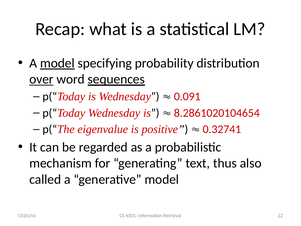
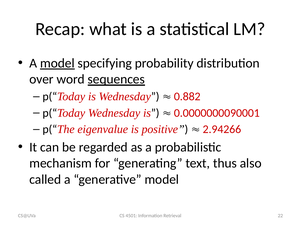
over underline: present -> none
0.091: 0.091 -> 0.882
8.2861020104654: 8.2861020104654 -> 0.0000000090001
0.32741: 0.32741 -> 2.94266
